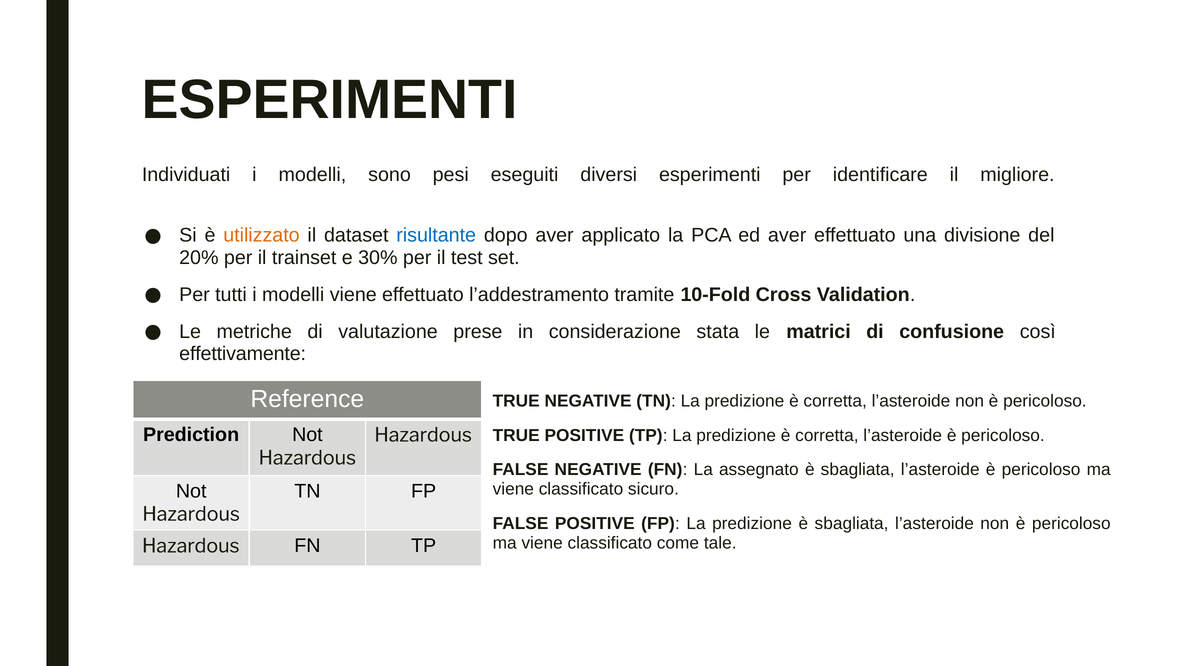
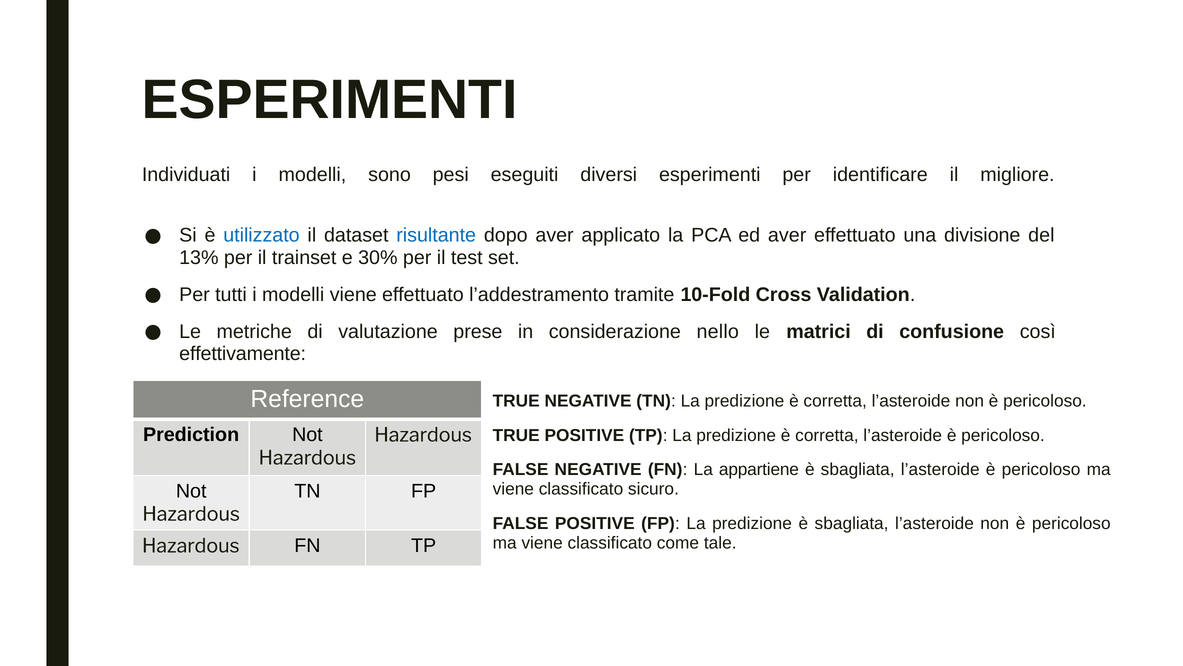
utilizzato colour: orange -> blue
20%: 20% -> 13%
stata: stata -> nello
assegnato: assegnato -> appartiene
